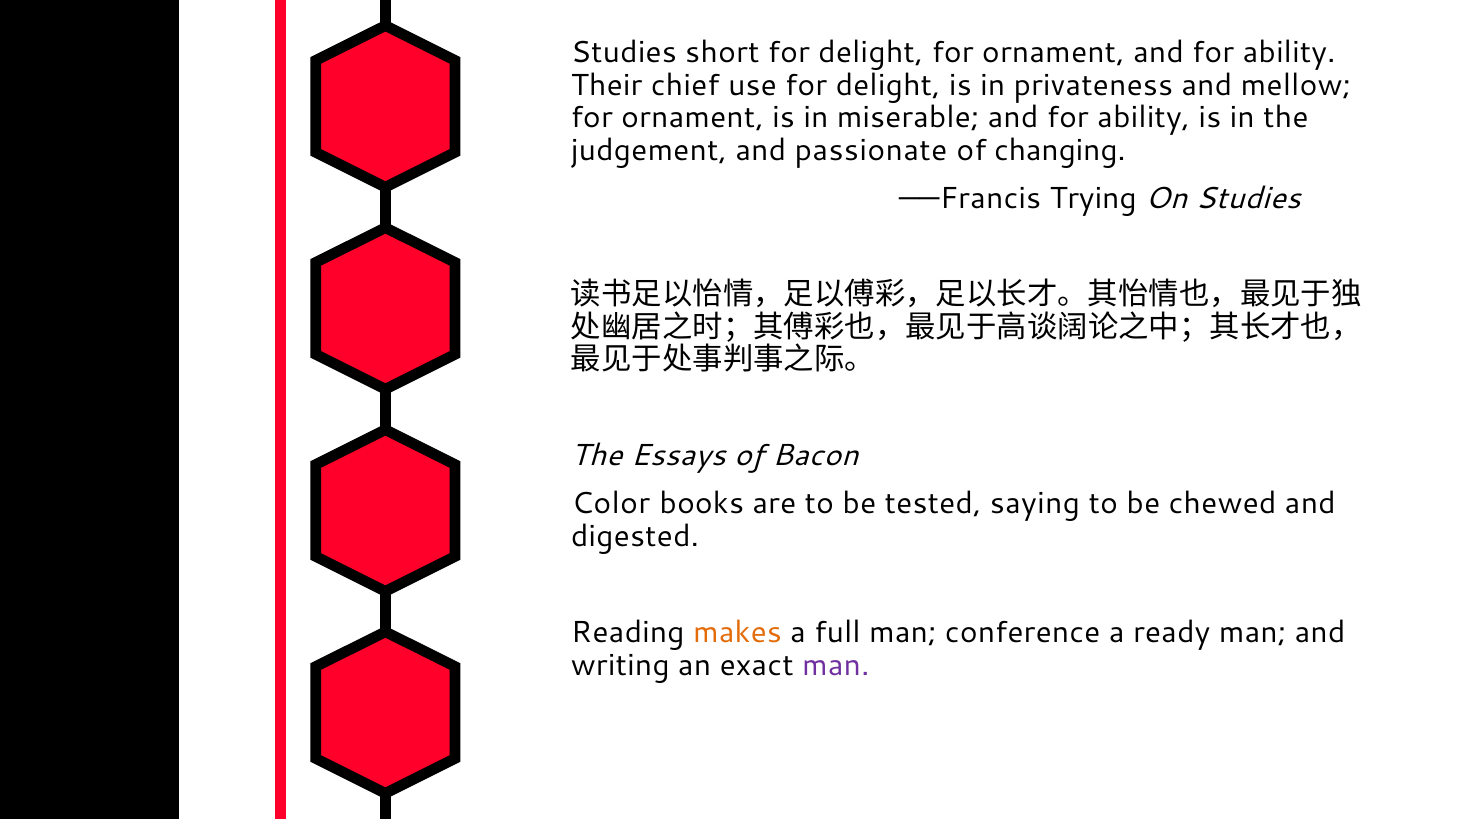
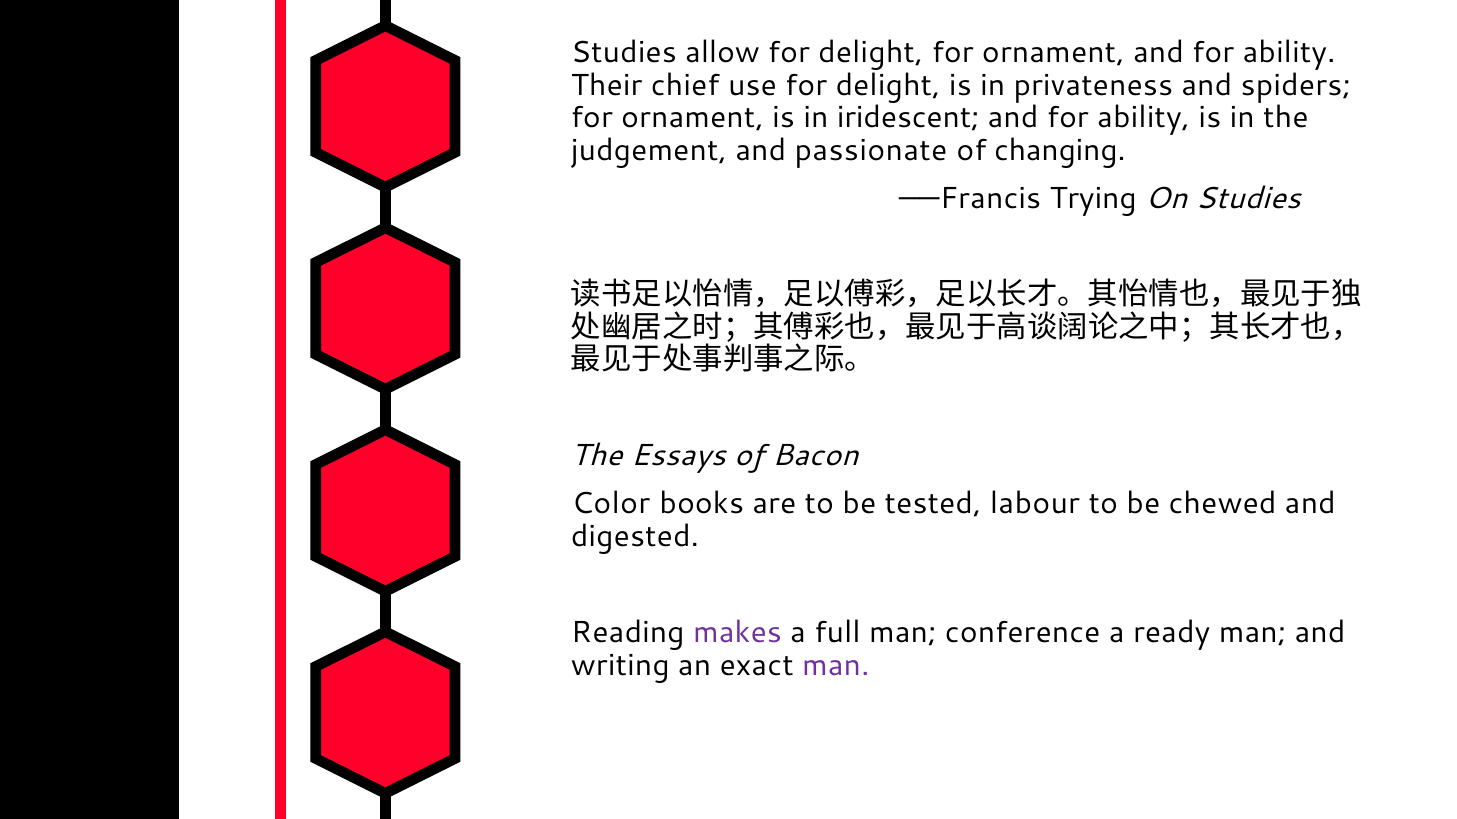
short: short -> allow
mellow: mellow -> spiders
miserable: miserable -> iridescent
saying: saying -> labour
makes colour: orange -> purple
